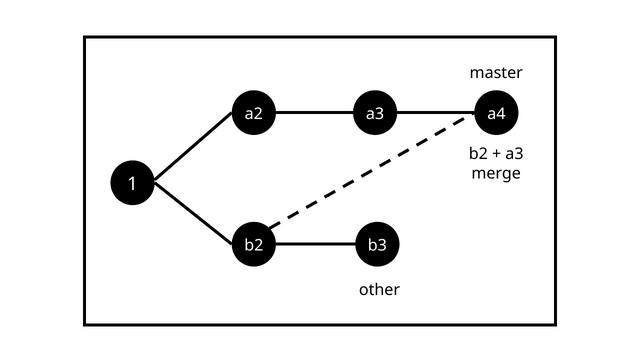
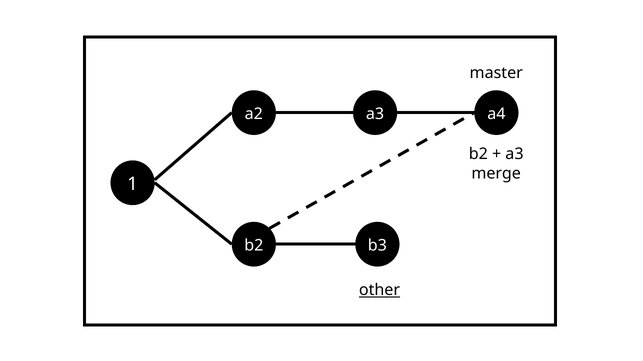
other underline: none -> present
